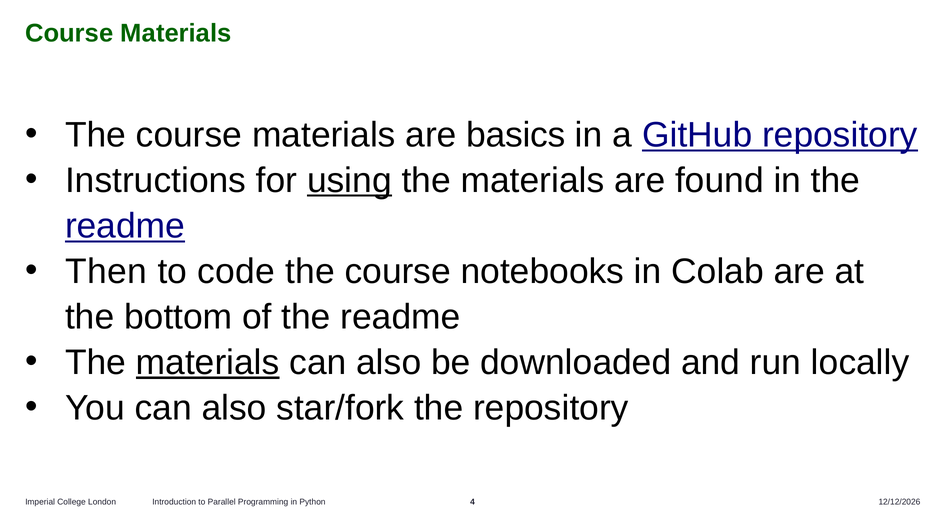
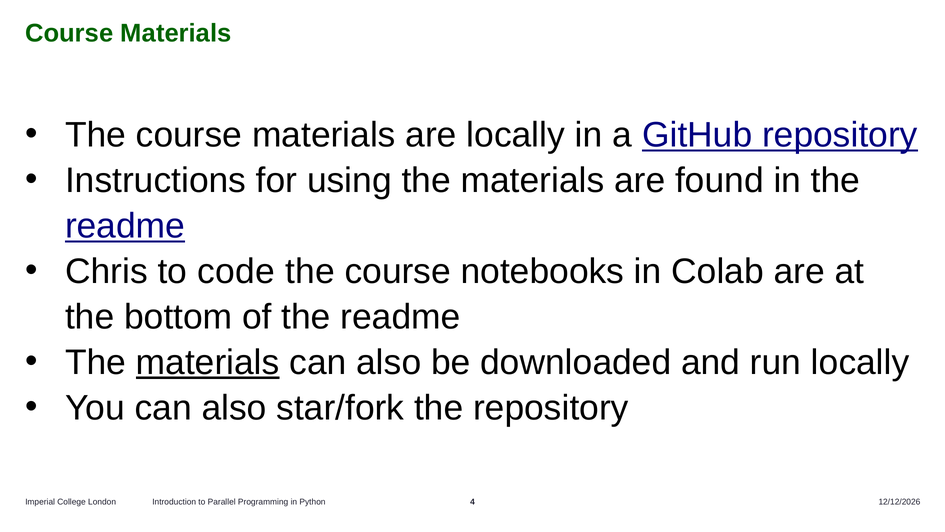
are basics: basics -> locally
using underline: present -> none
Then: Then -> Chris
